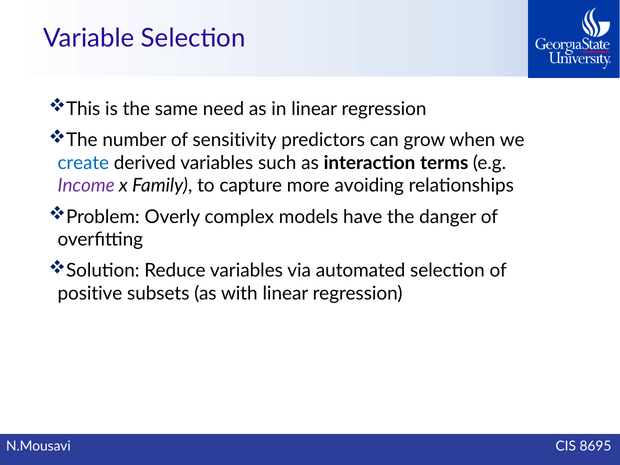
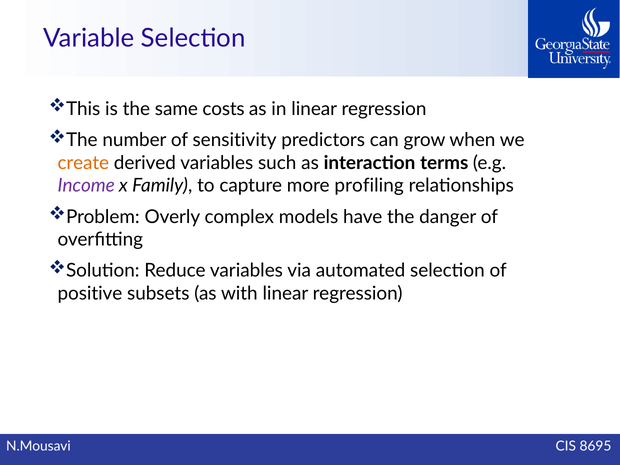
need: need -> costs
create colour: blue -> orange
avoiding: avoiding -> profiling
